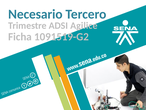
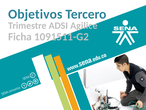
Necesario: Necesario -> Objetivos
1091519-G2: 1091519-G2 -> 1091511-G2
